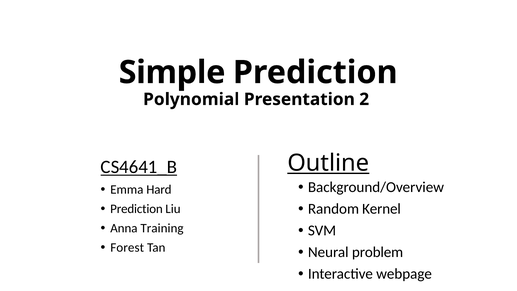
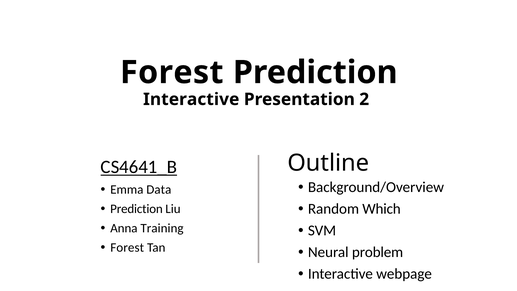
Simple at (172, 72): Simple -> Forest
Polynomial at (191, 99): Polynomial -> Interactive
Outline underline: present -> none
Hard: Hard -> Data
Kernel: Kernel -> Which
